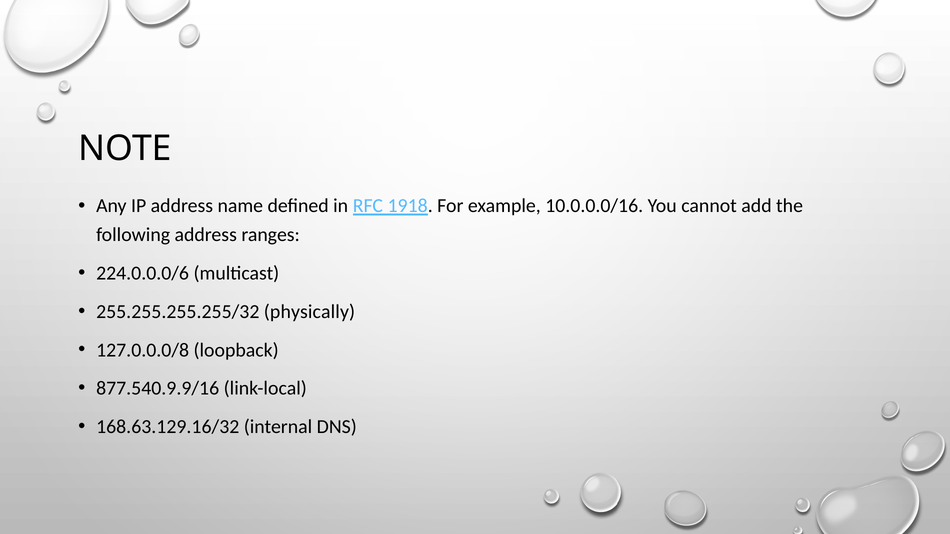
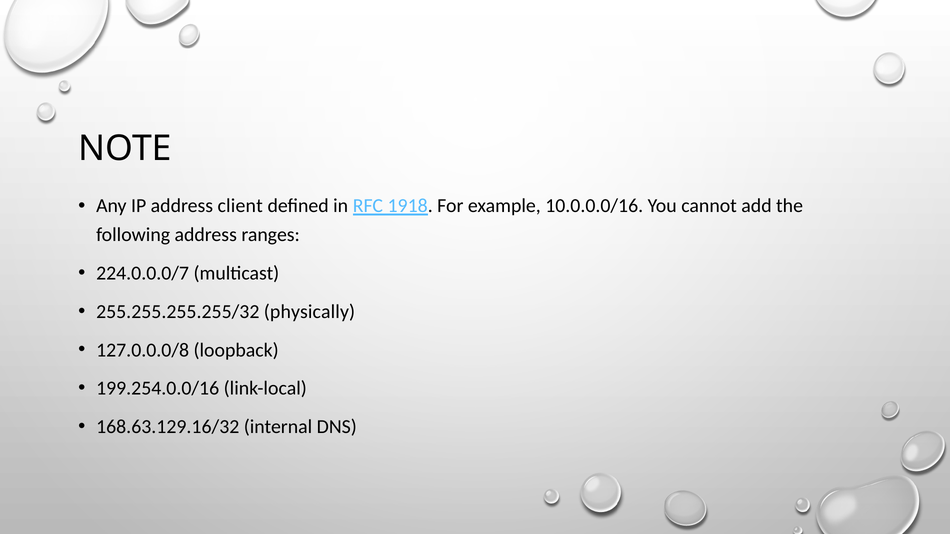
name: name -> client
224.0.0.0/6: 224.0.0.0/6 -> 224.0.0.0/7
877.540.9.9/16: 877.540.9.9/16 -> 199.254.0.0/16
